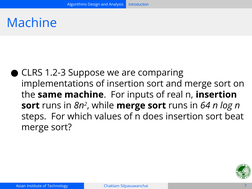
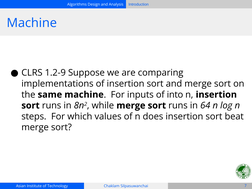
1.2-3: 1.2-3 -> 1.2-9
real: real -> into
